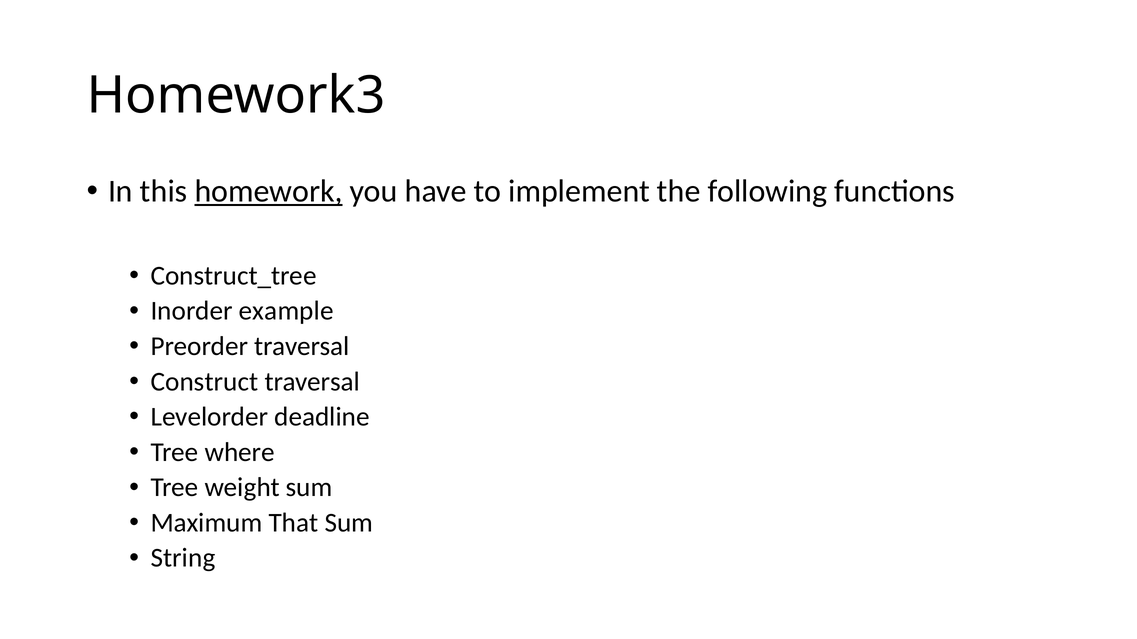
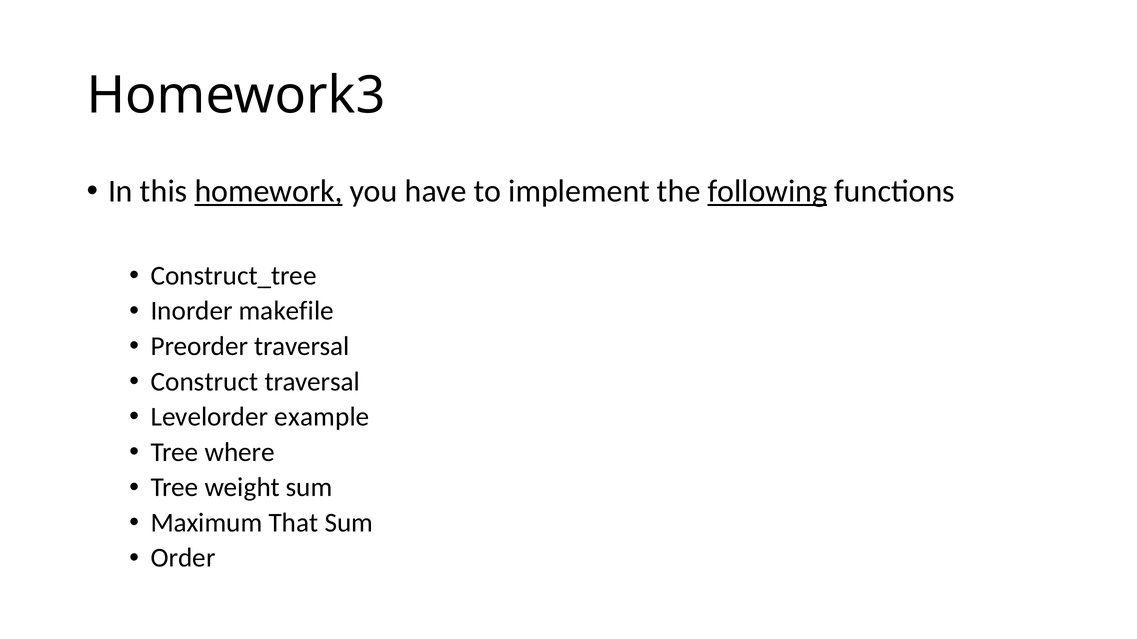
following underline: none -> present
example: example -> makefile
deadline: deadline -> example
String: String -> Order
